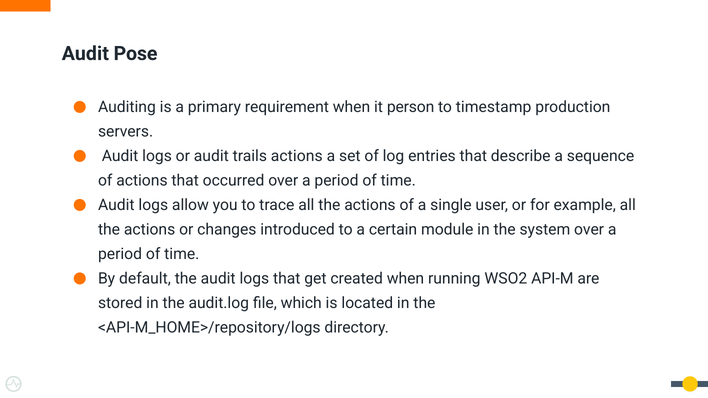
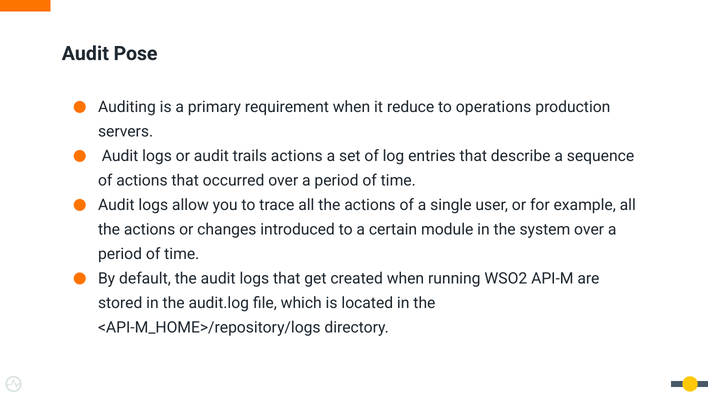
person: person -> reduce
timestamp: timestamp -> operations
